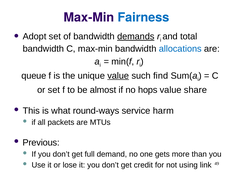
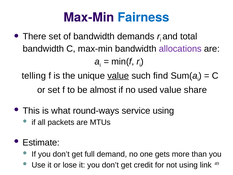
Adopt: Adopt -> There
demands underline: present -> none
allocations colour: blue -> purple
queue: queue -> telling
hops: hops -> used
service harm: harm -> using
Previous: Previous -> Estimate
